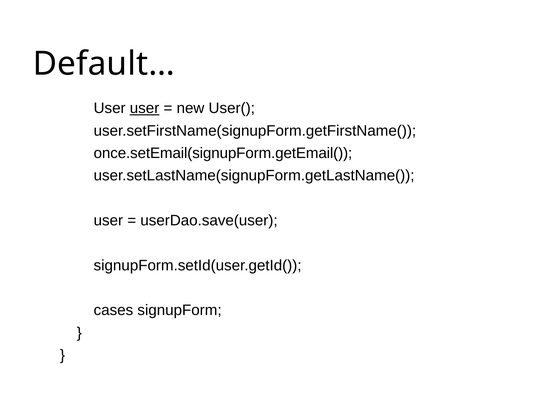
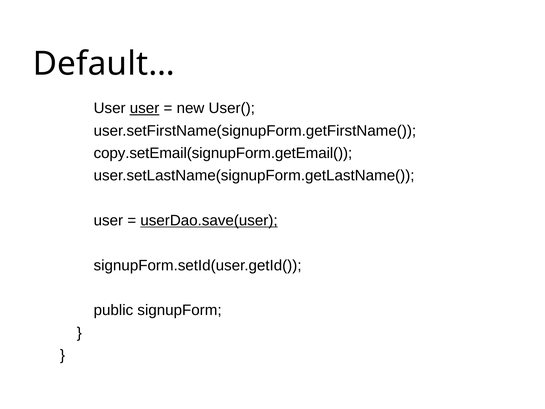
once.setEmail(signupForm.getEmail(: once.setEmail(signupForm.getEmail( -> copy.setEmail(signupForm.getEmail(
userDao.save(user underline: none -> present
cases: cases -> public
